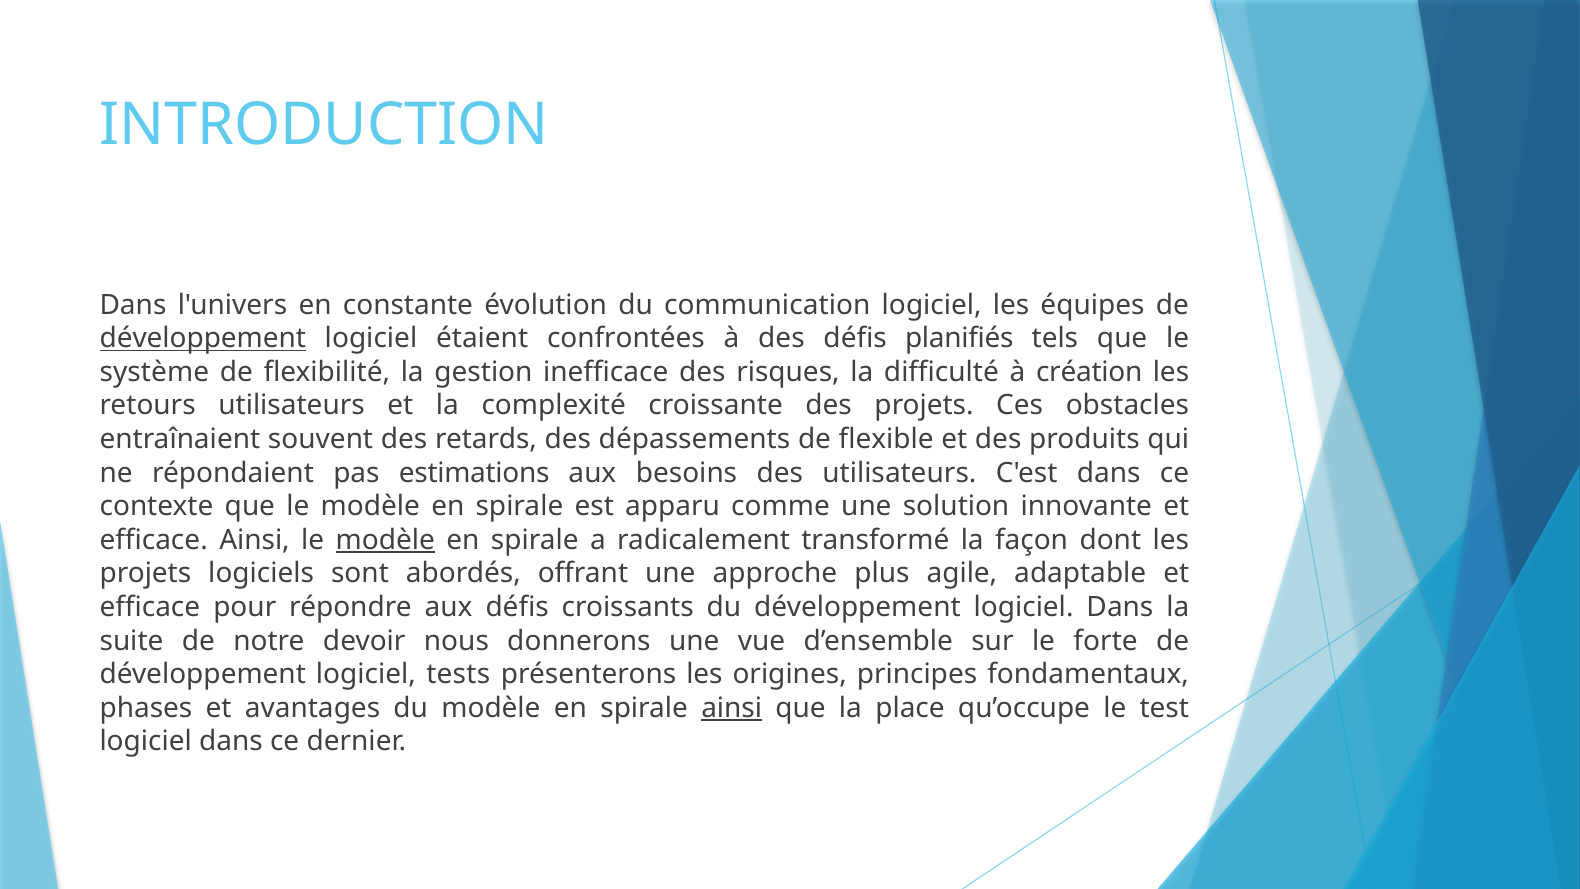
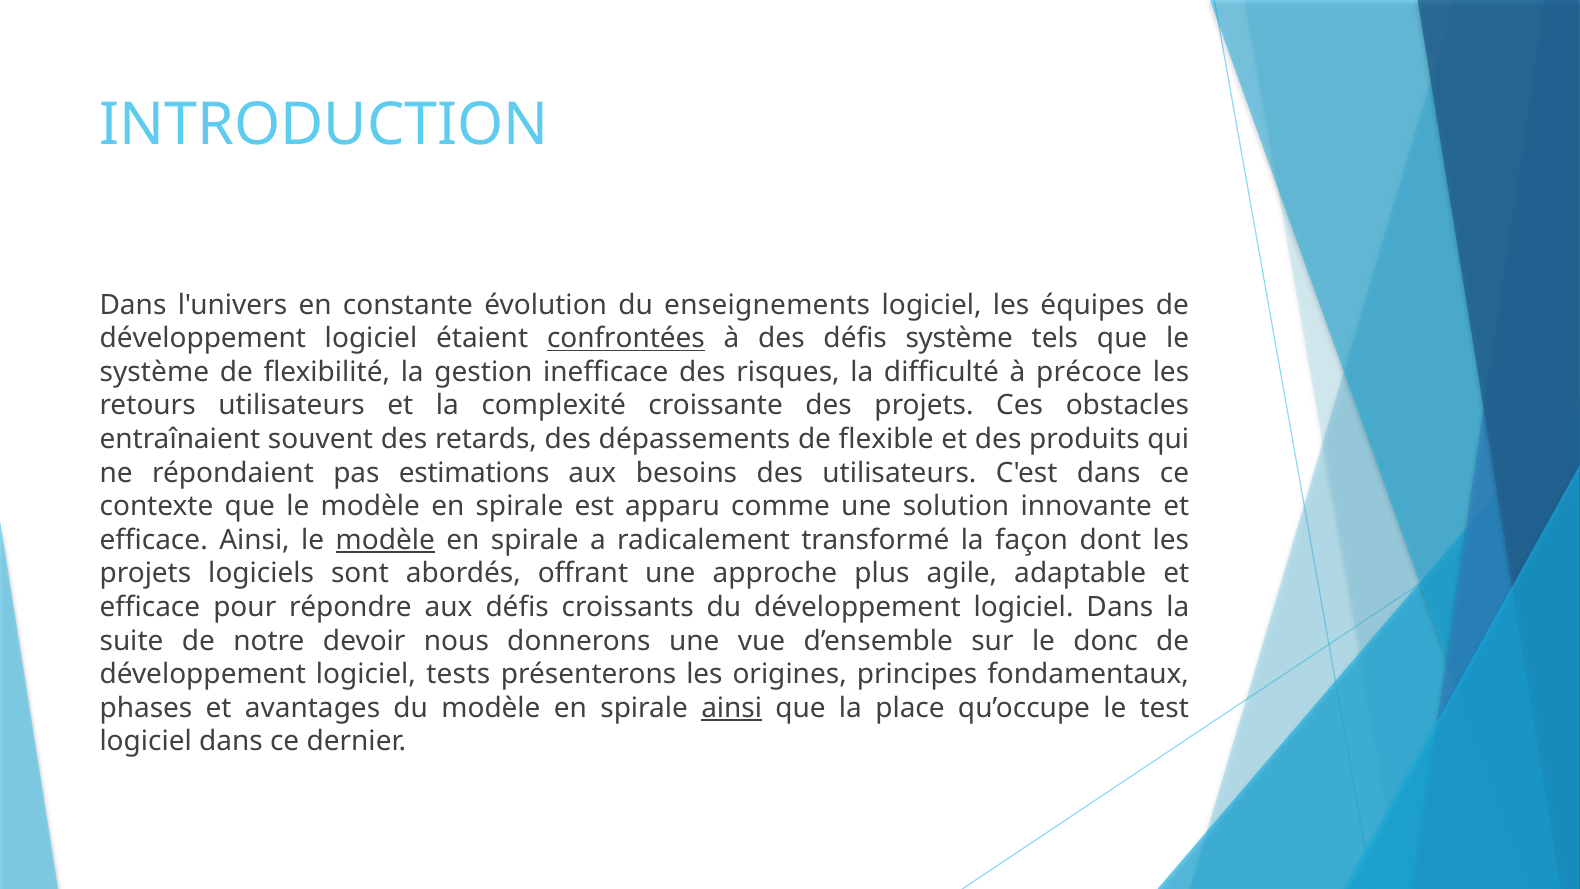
communication: communication -> enseignements
développement at (203, 338) underline: present -> none
confrontées underline: none -> present
défis planifiés: planifiés -> système
création: création -> précoce
forte: forte -> donc
